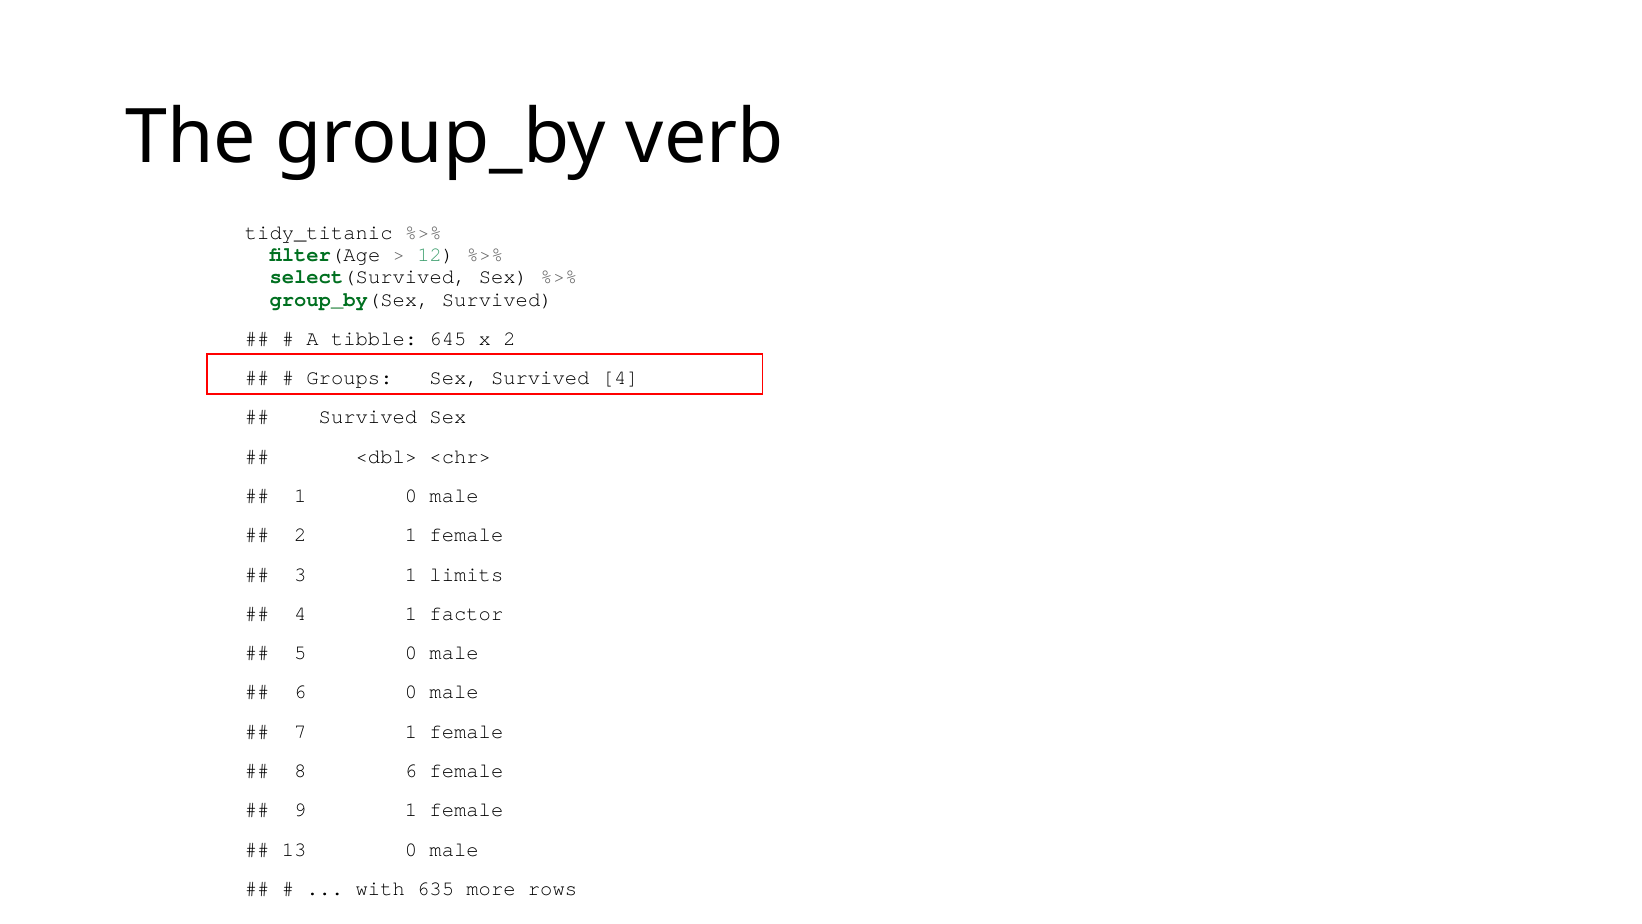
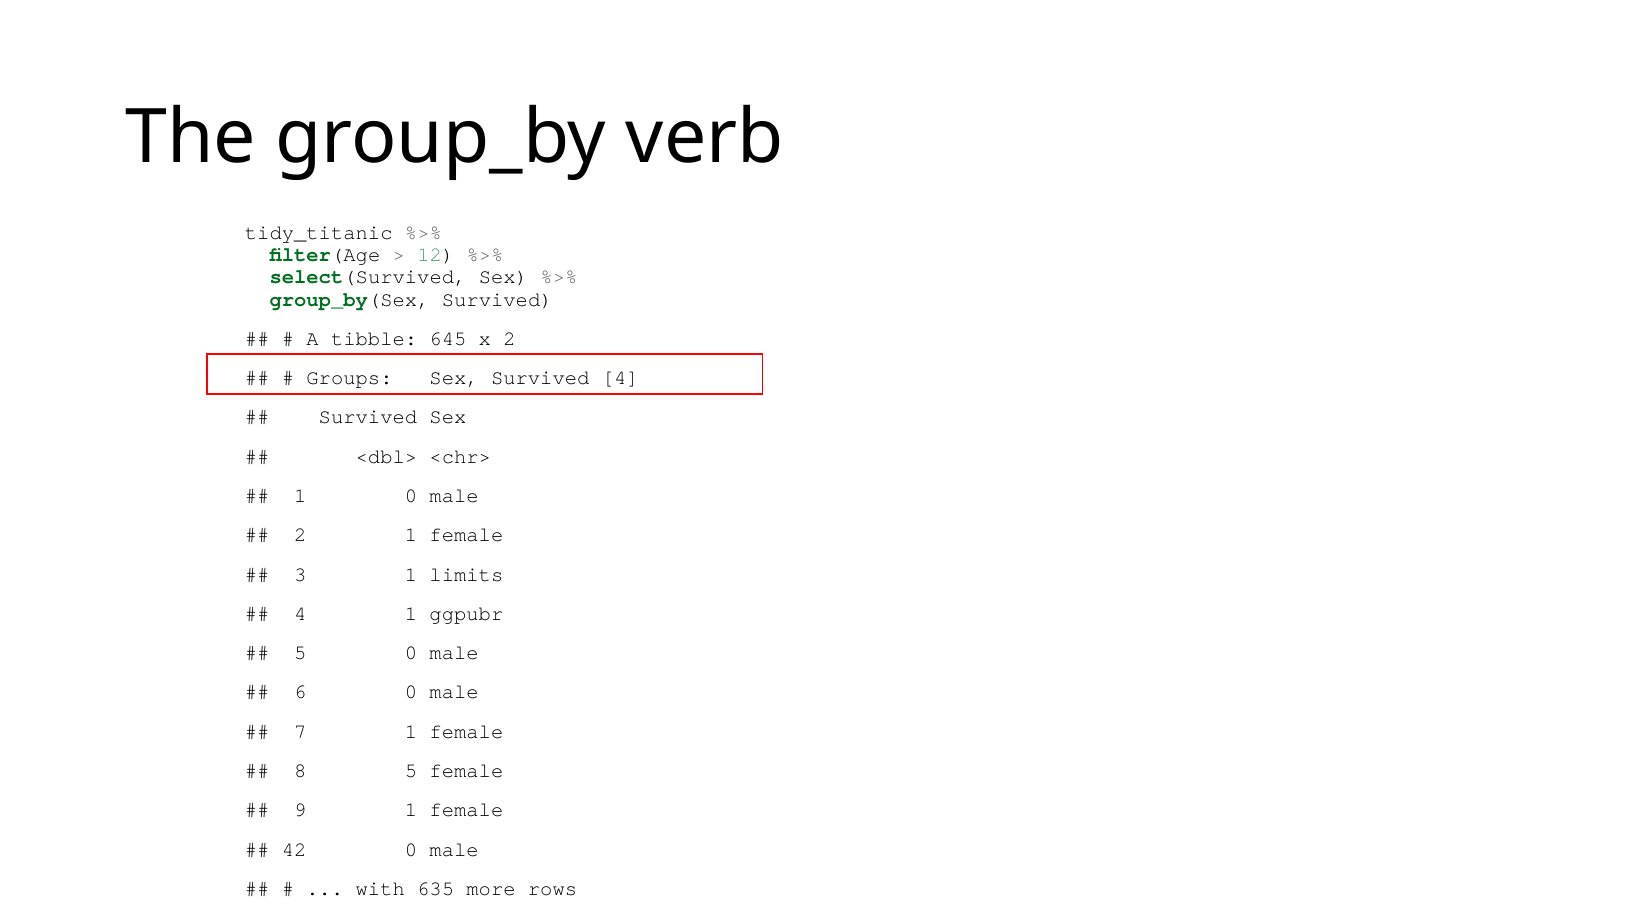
factor: factor -> ggpubr
8 6: 6 -> 5
13: 13 -> 42
